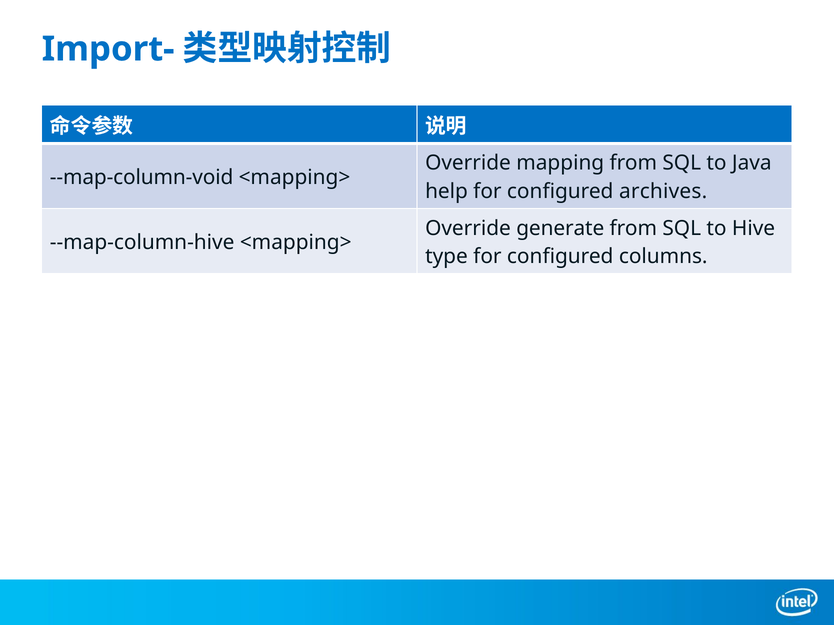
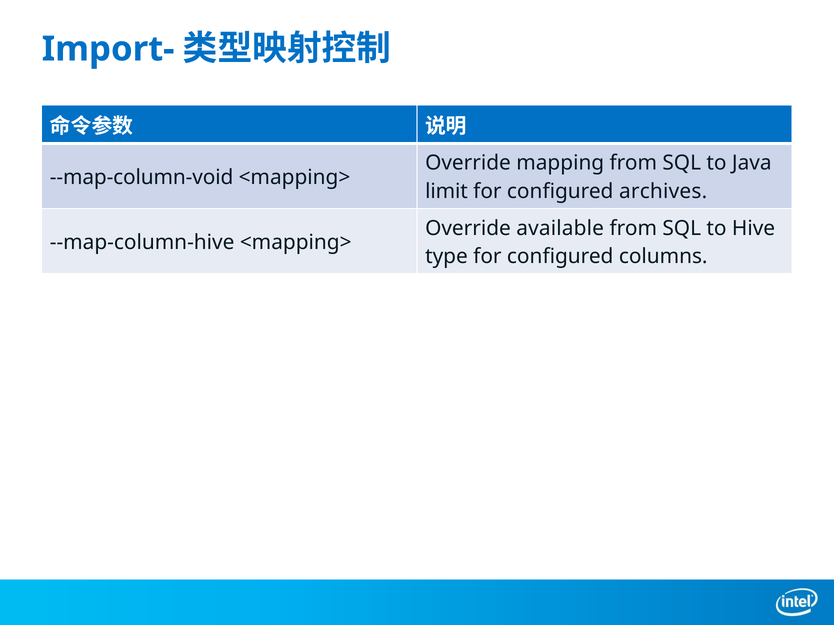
help: help -> limit
generate: generate -> available
